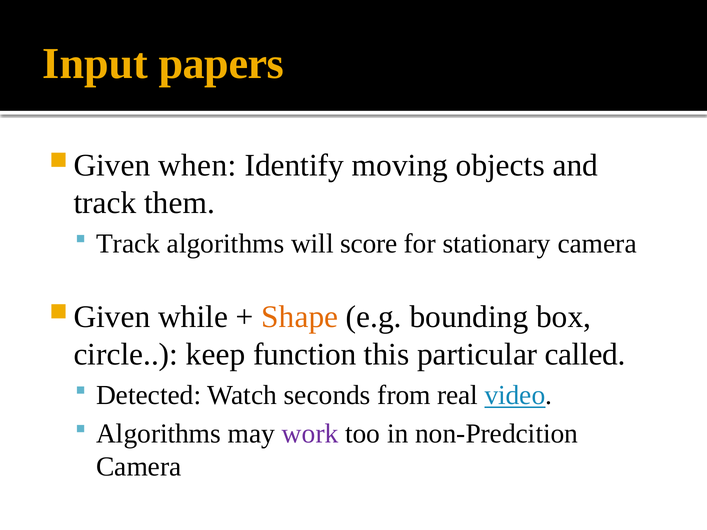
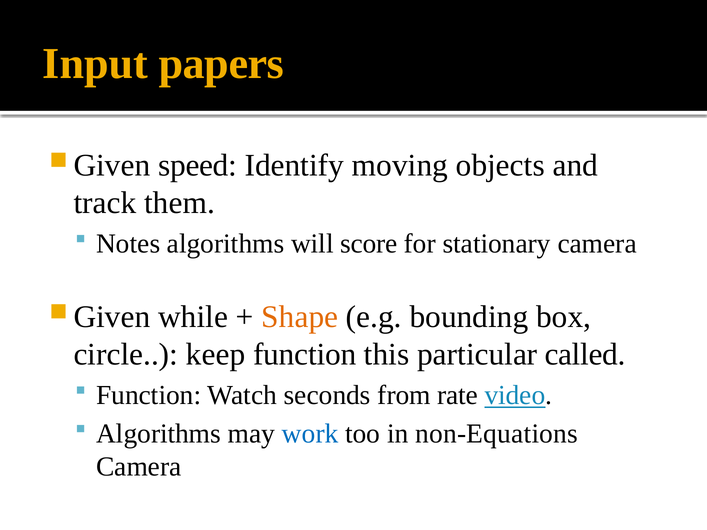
when: when -> speed
Track at (128, 244): Track -> Notes
Detected at (149, 395): Detected -> Function
real: real -> rate
work colour: purple -> blue
non-Predcition: non-Predcition -> non-Equations
